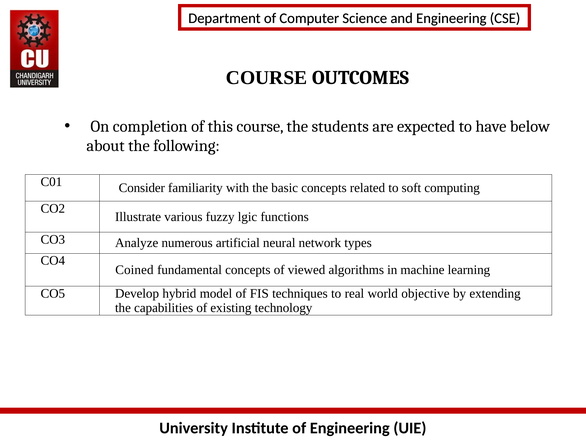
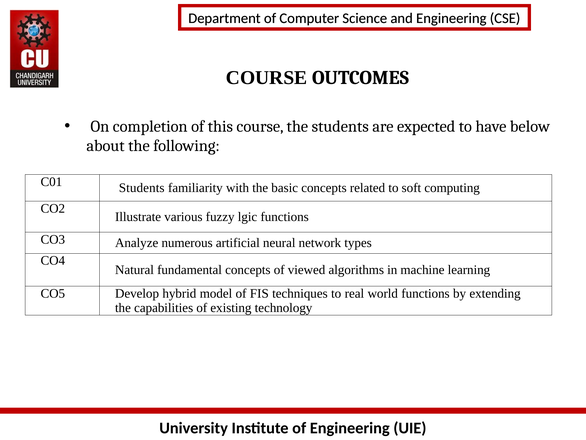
C01 Consider: Consider -> Students
Coined: Coined -> Natural
world objective: objective -> functions
